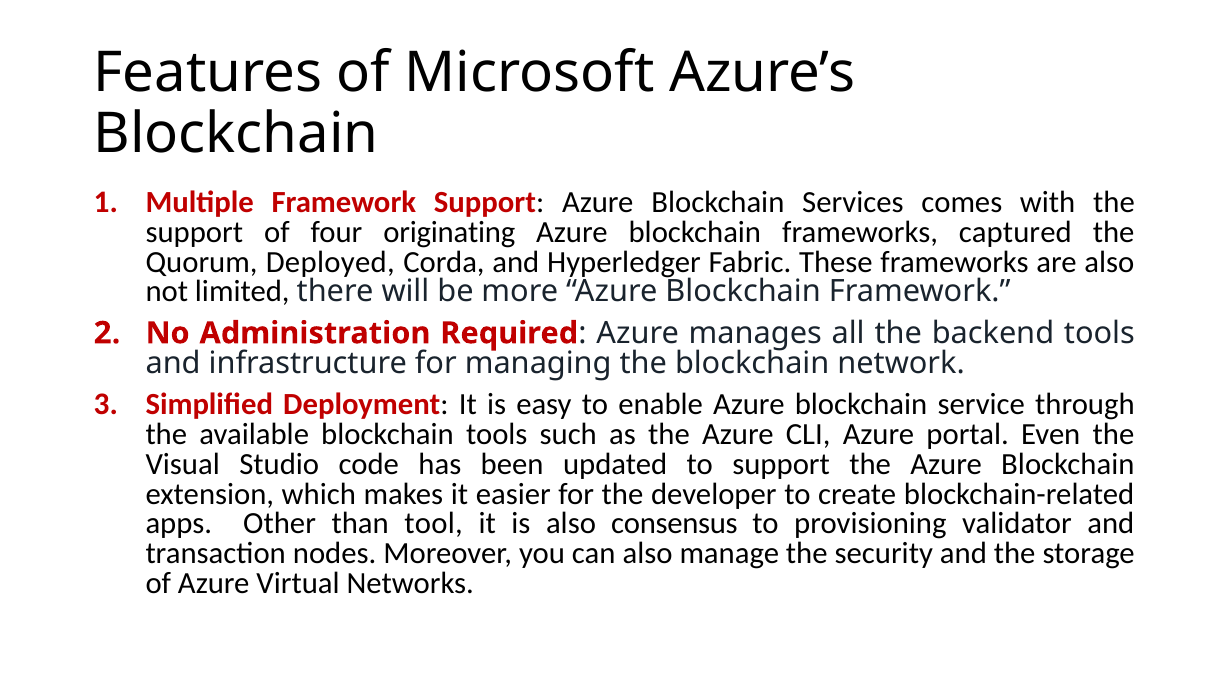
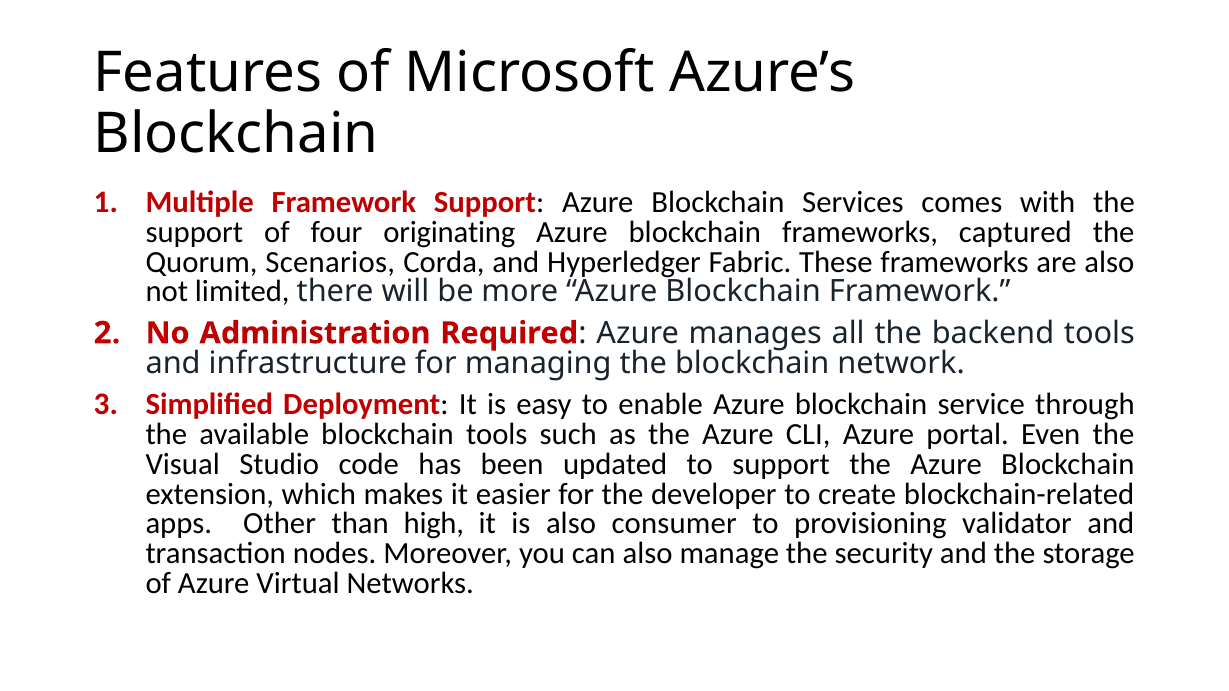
Deployed: Deployed -> Scenarios
tool: tool -> high
consensus: consensus -> consumer
